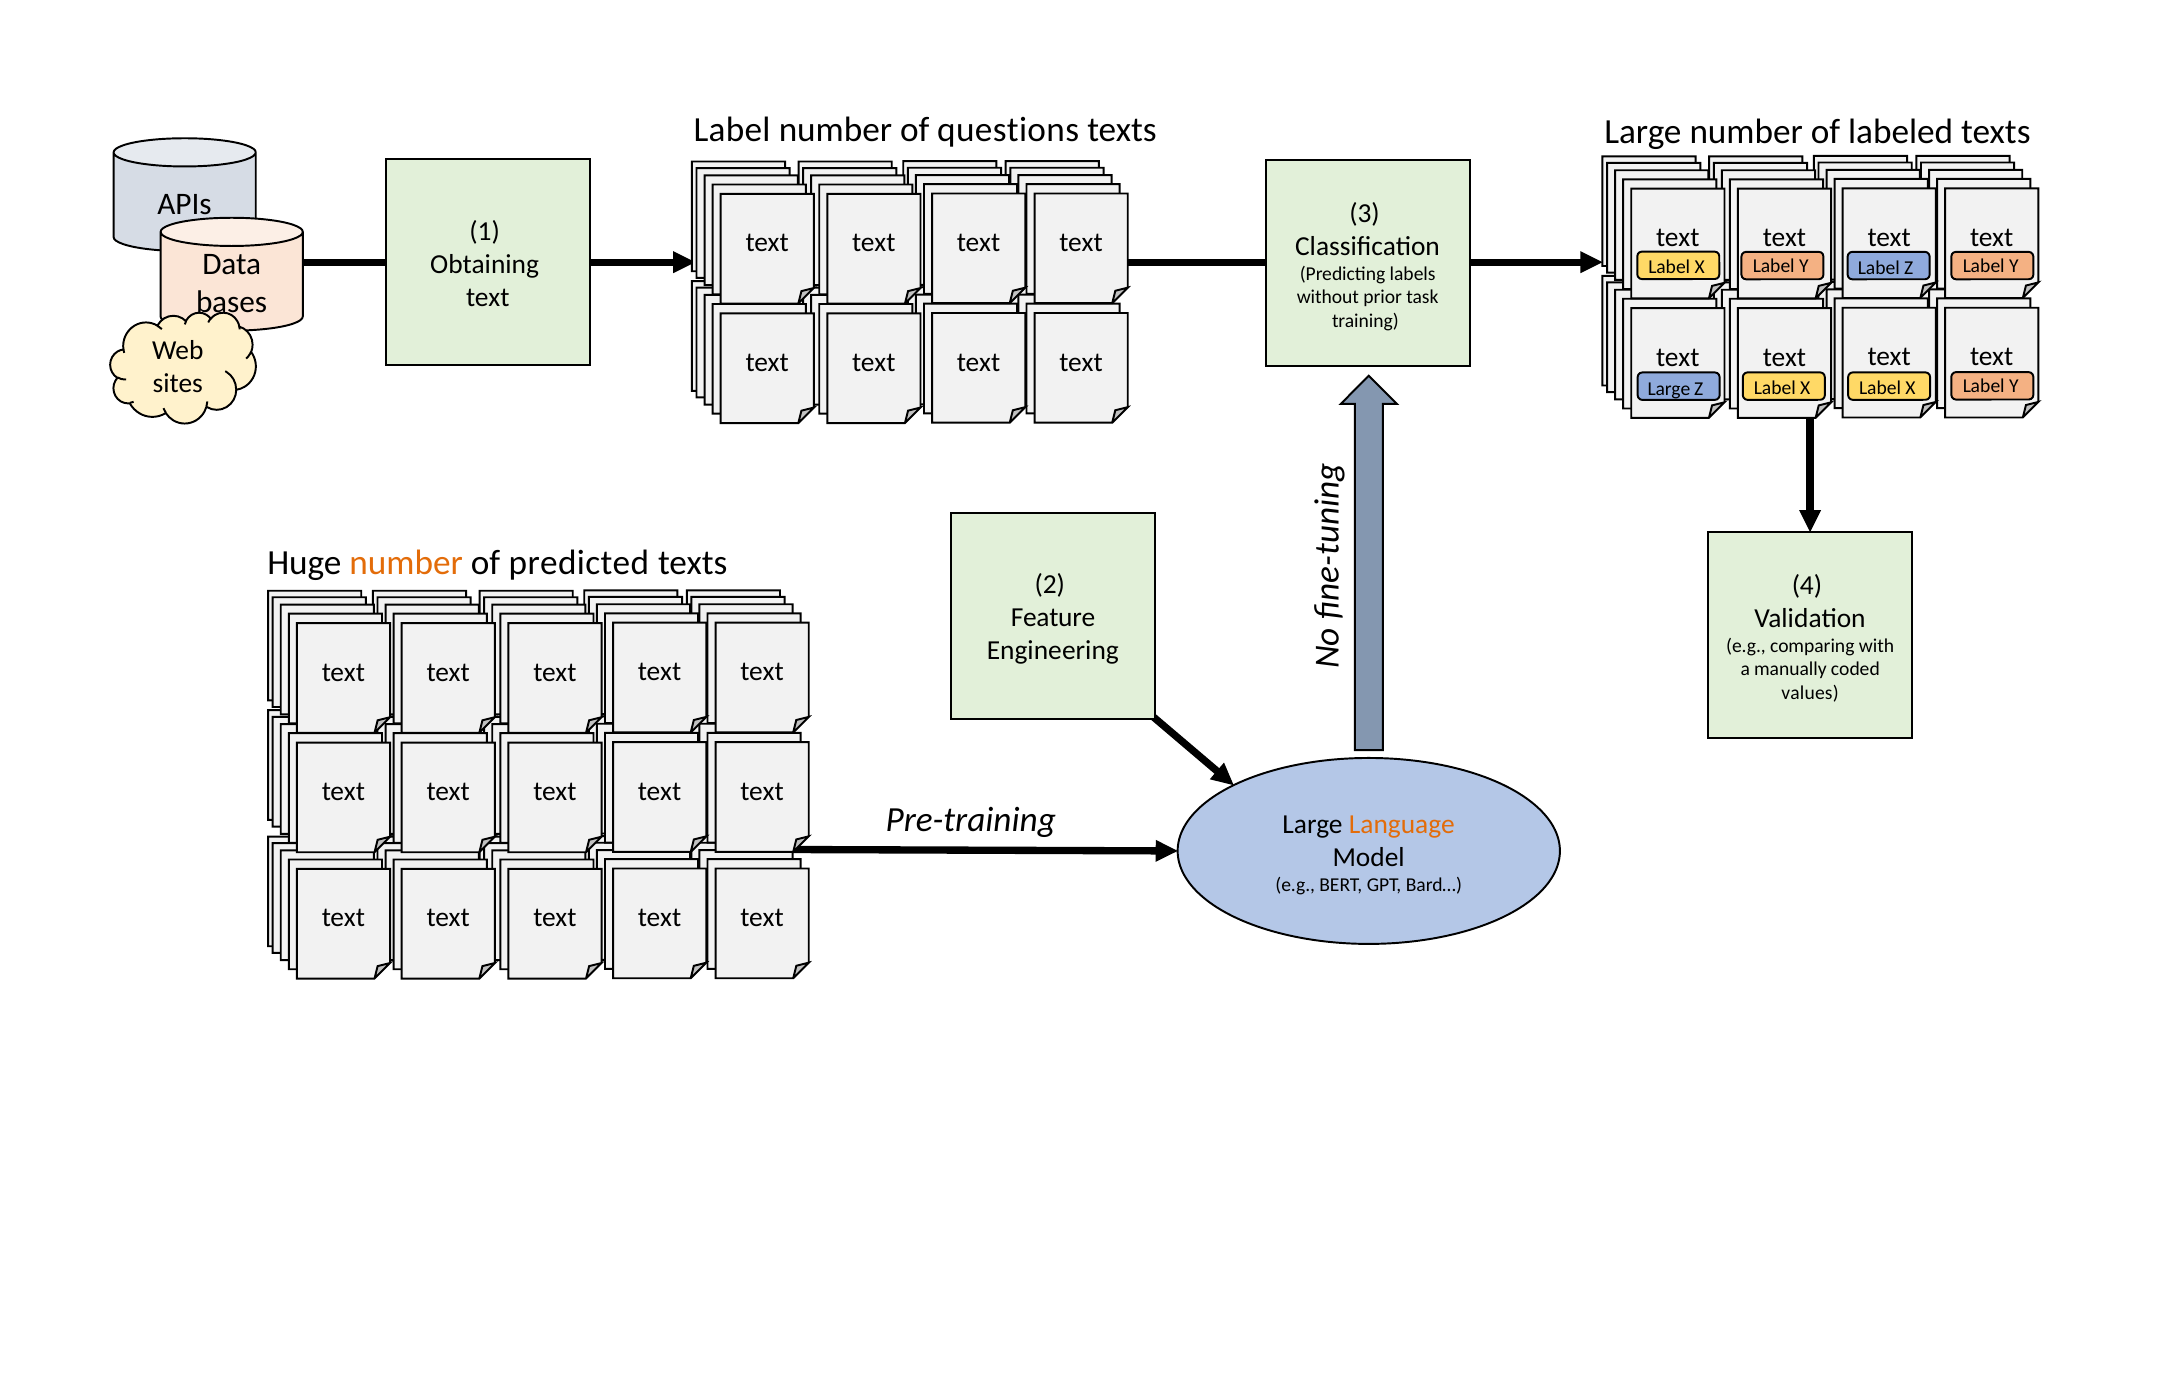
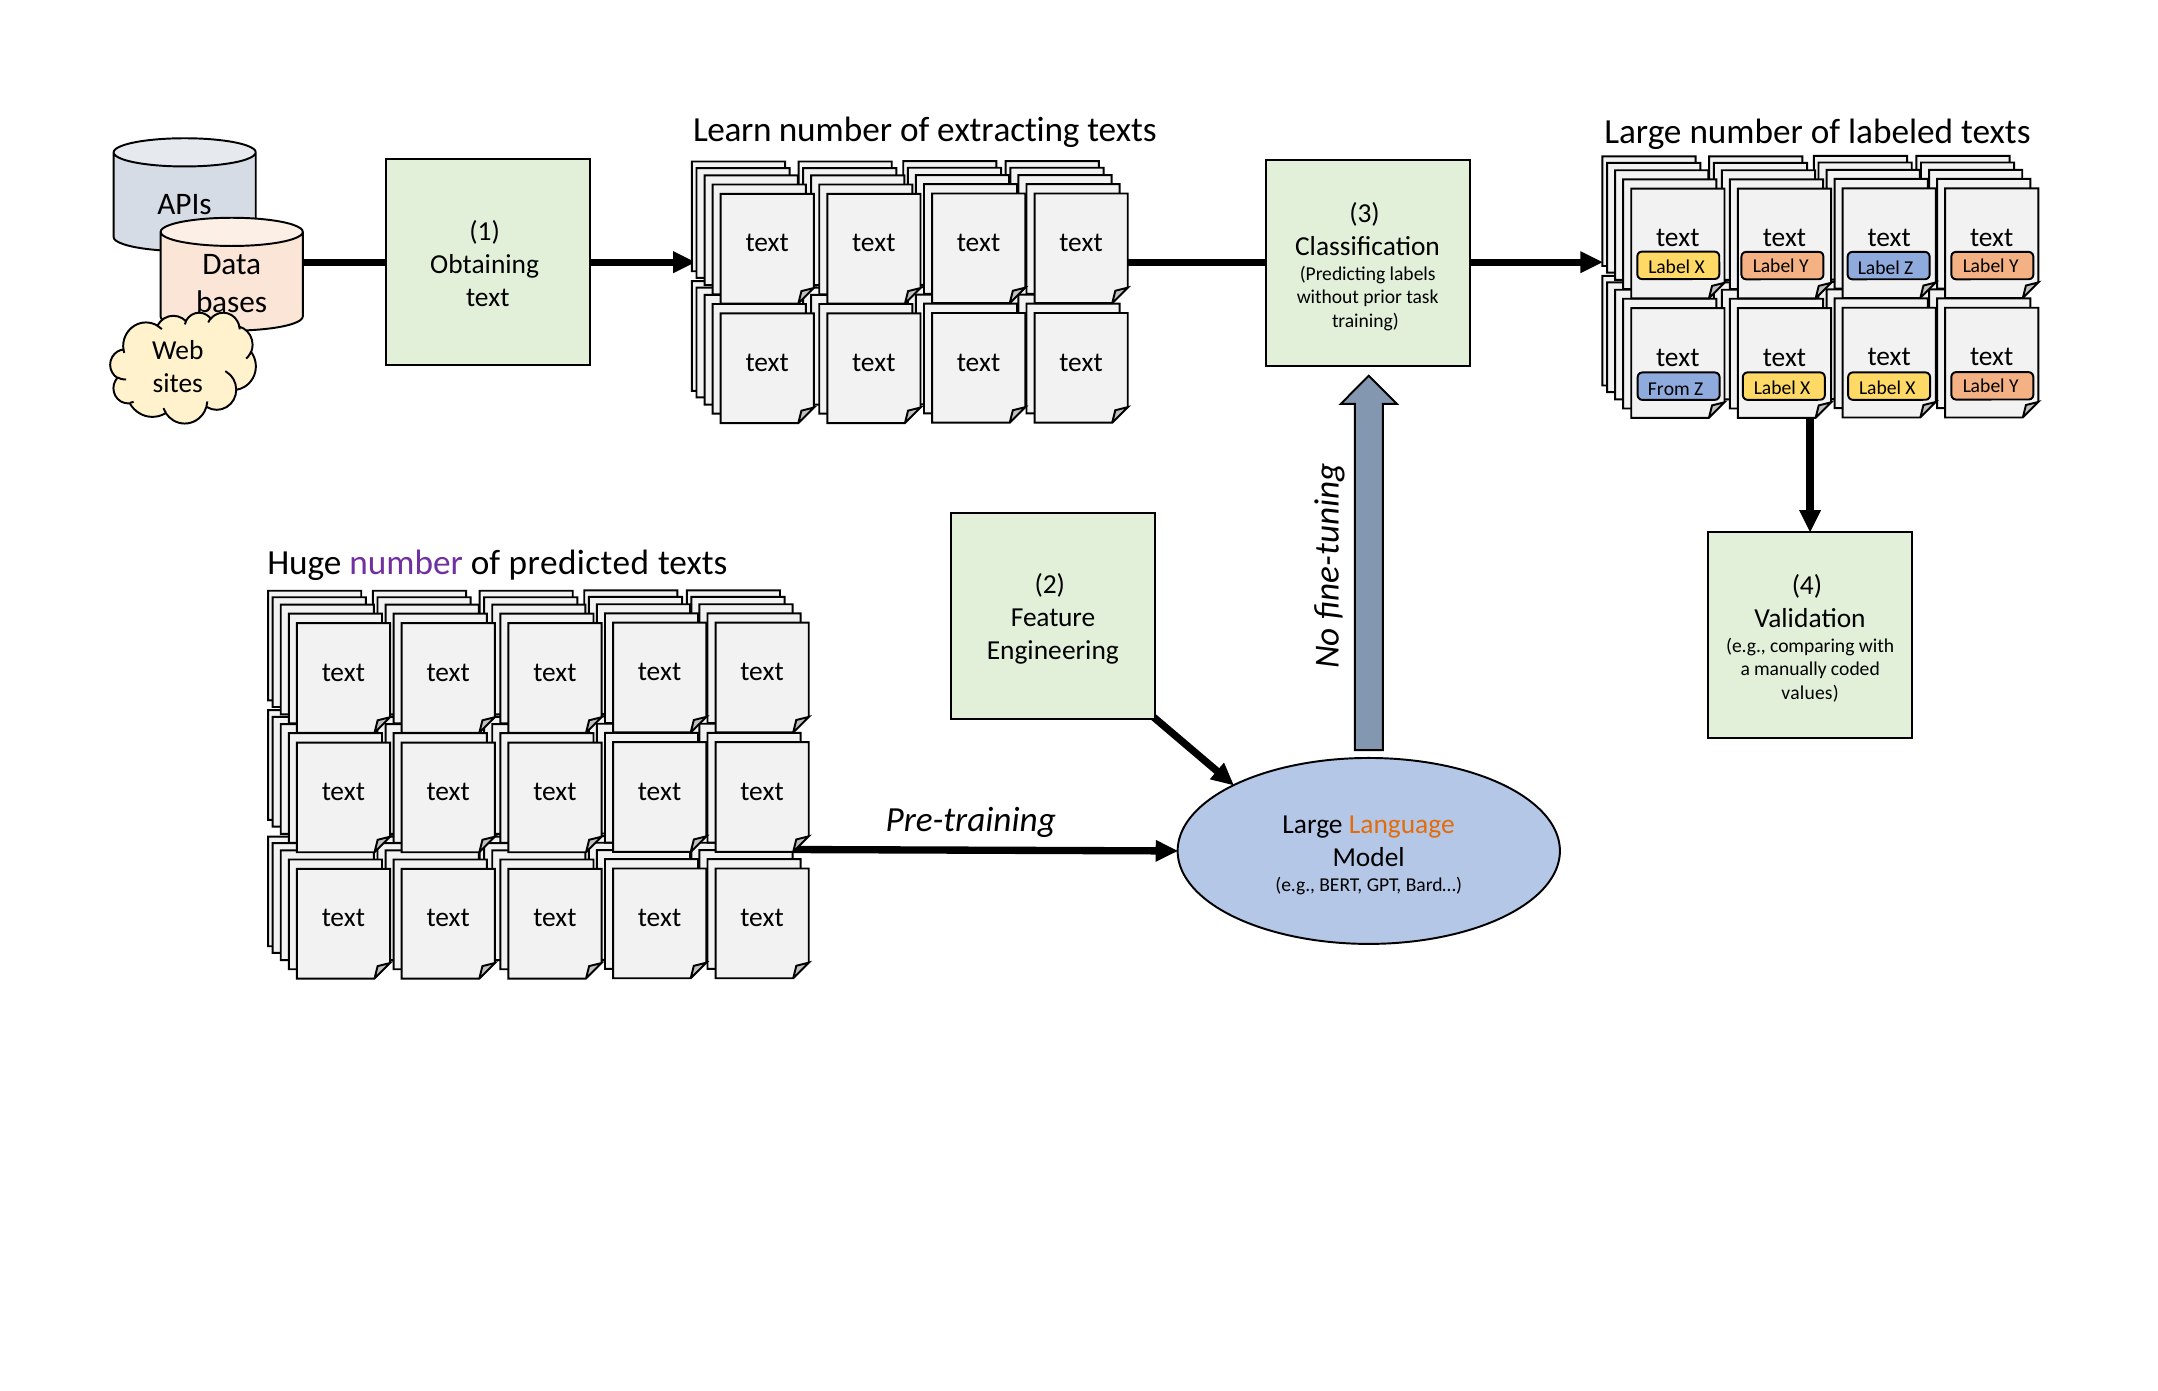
Label at (732, 130): Label -> Learn
questions: questions -> extracting
Large at (1669, 389): Large -> From
number at (406, 562) colour: orange -> purple
